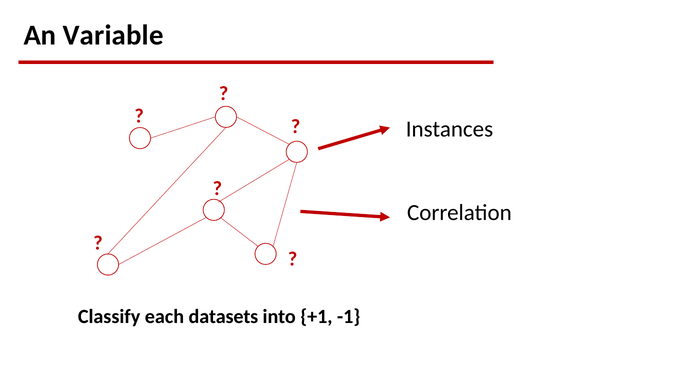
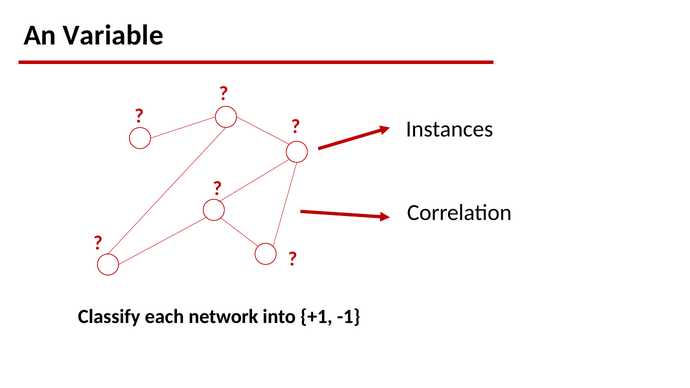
datasets: datasets -> network
